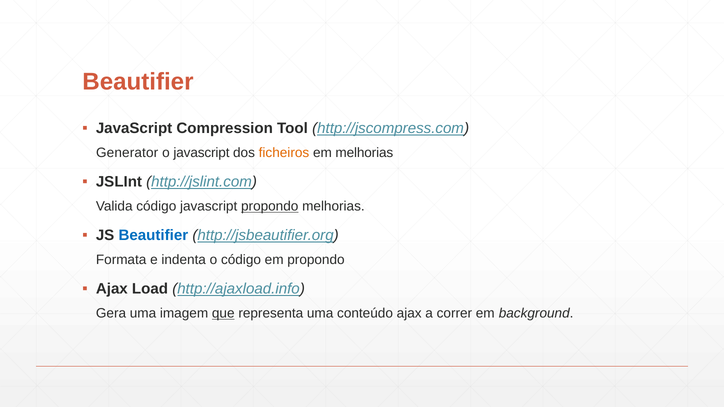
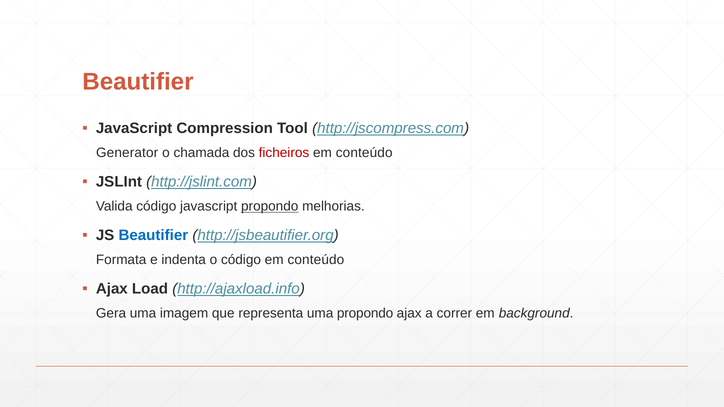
o javascript: javascript -> chamada
ficheiros colour: orange -> red
melhorias at (364, 153): melhorias -> conteúdo
código em propondo: propondo -> conteúdo
que underline: present -> none
uma conteúdo: conteúdo -> propondo
